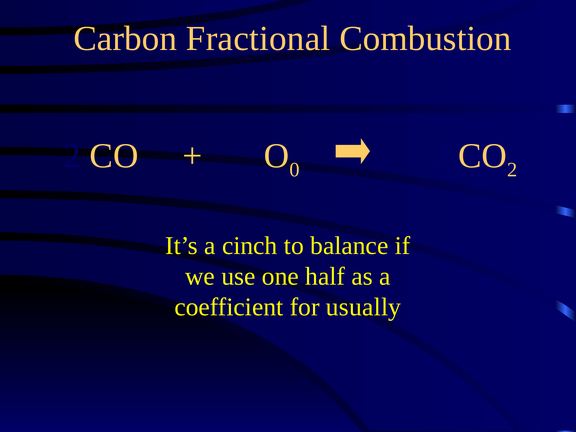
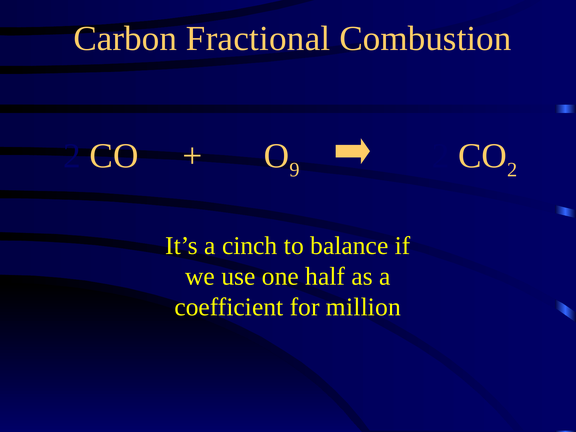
0: 0 -> 9
usually: usually -> million
